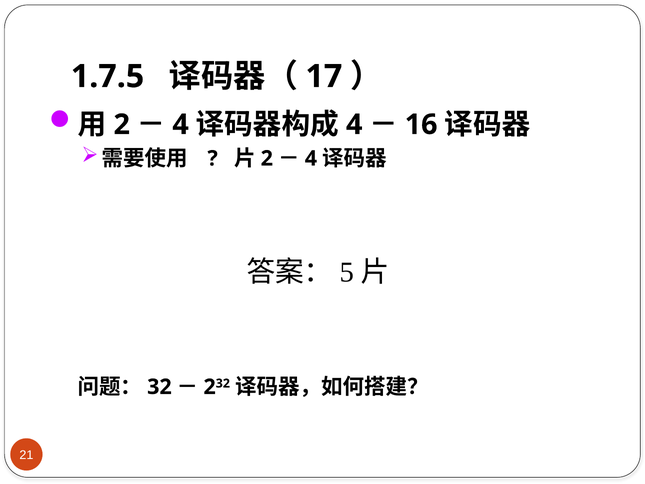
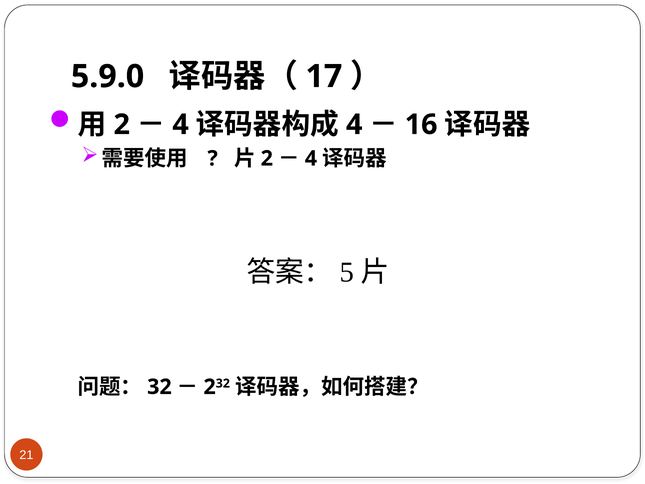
1.7.5: 1.7.5 -> 5.9.0
